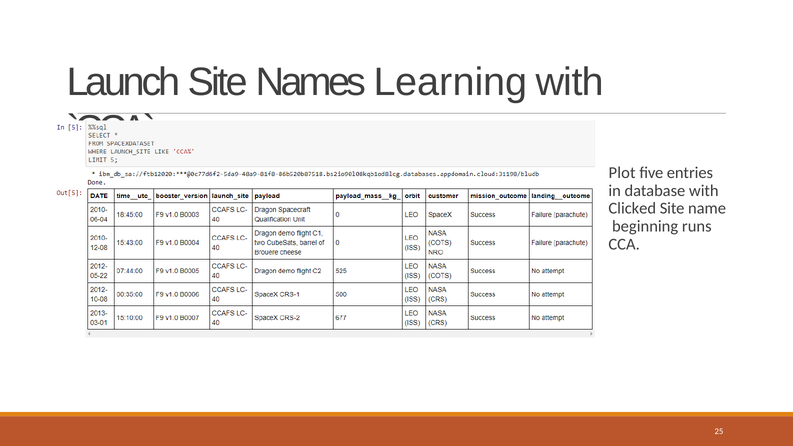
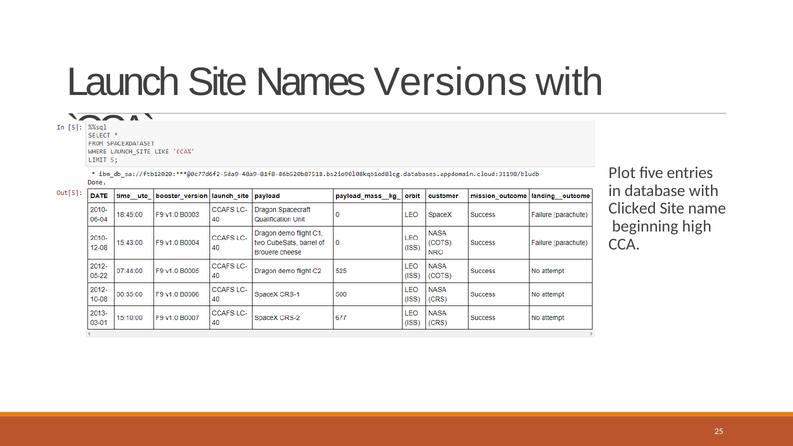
Learning: Learning -> Versions
runs: runs -> high
